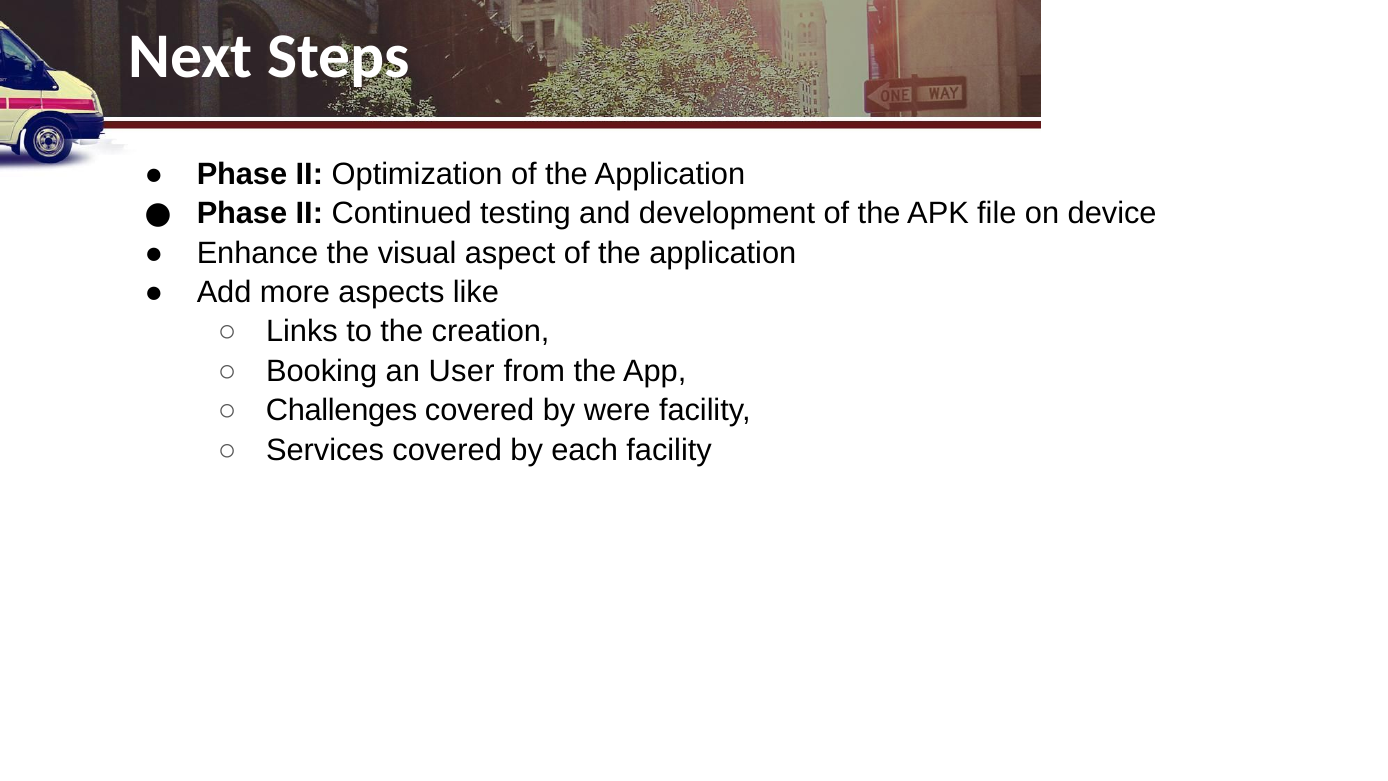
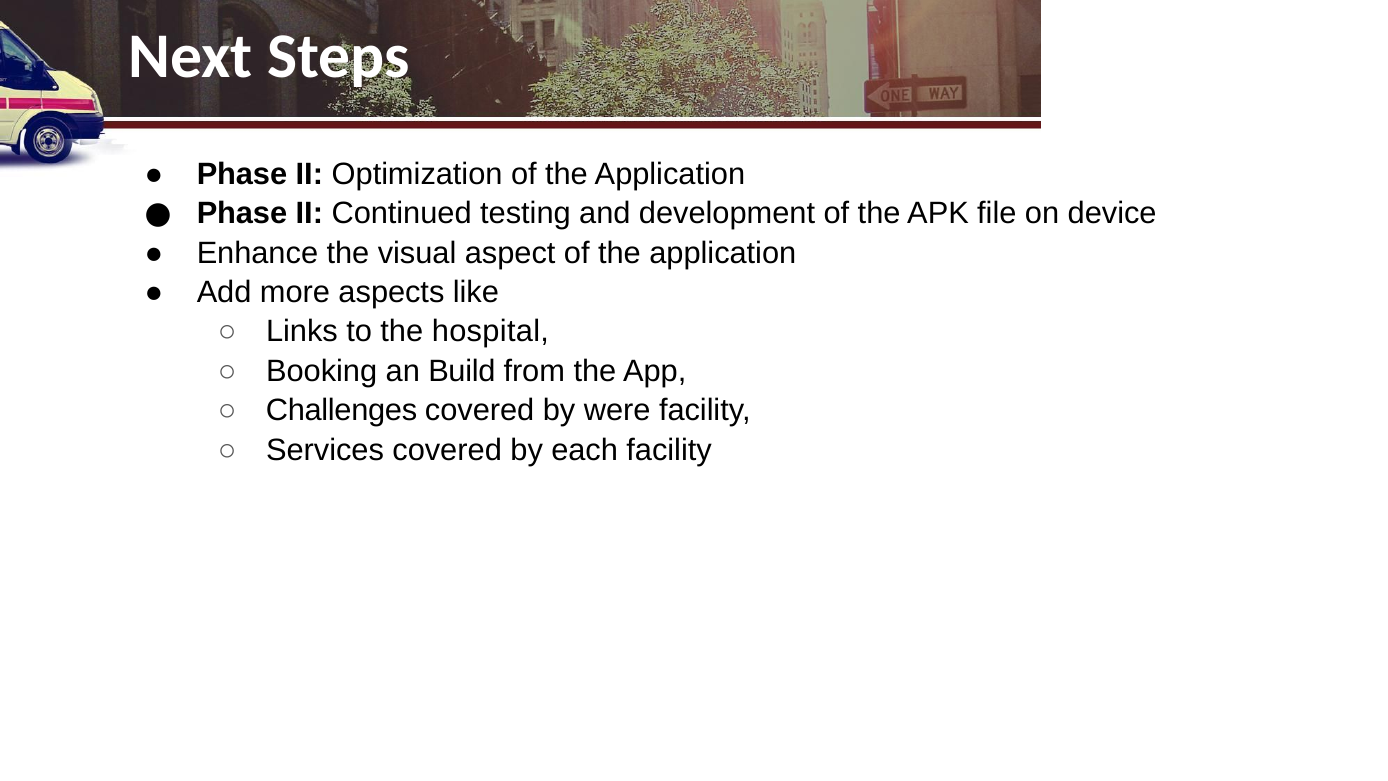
creation: creation -> hospital
User: User -> Build
